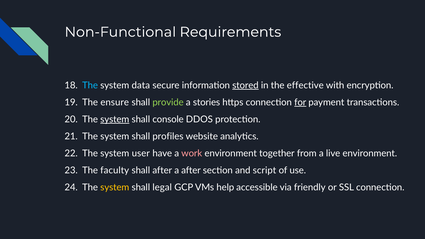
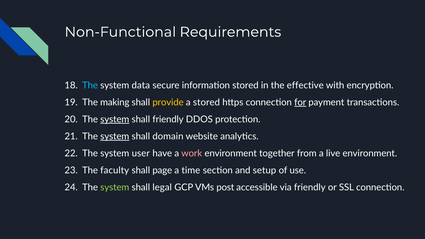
stored at (245, 85) underline: present -> none
ensure: ensure -> making
provide colour: light green -> yellow
a stories: stories -> stored
shall console: console -> friendly
system at (115, 136) underline: none -> present
profiles: profiles -> domain
shall after: after -> page
a after: after -> time
script: script -> setup
system at (115, 187) colour: yellow -> light green
help: help -> post
